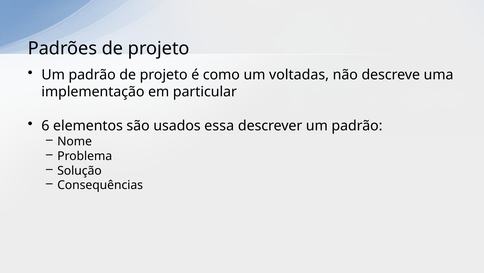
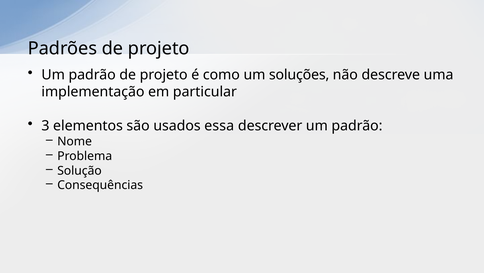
voltadas: voltadas -> soluções
6: 6 -> 3
